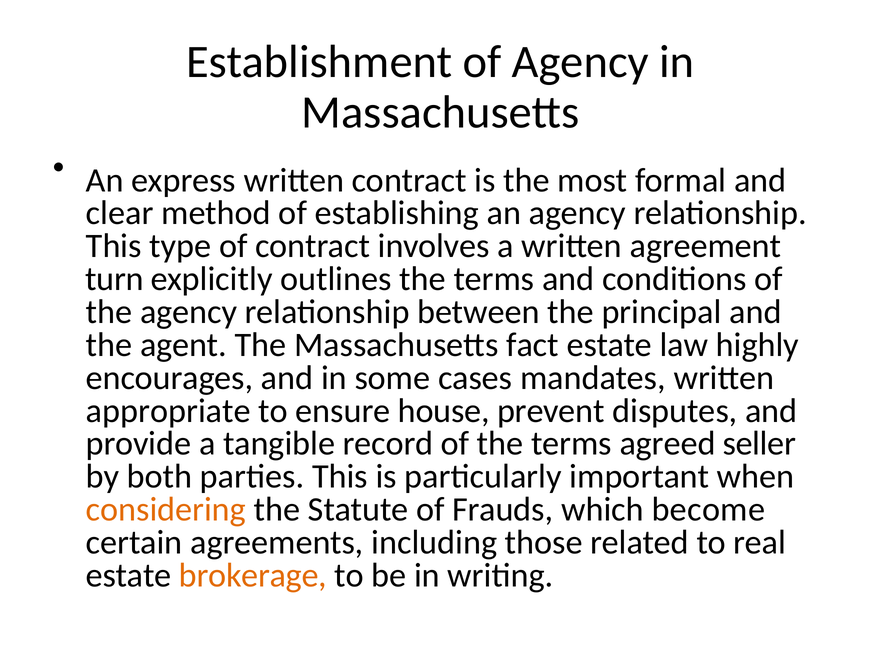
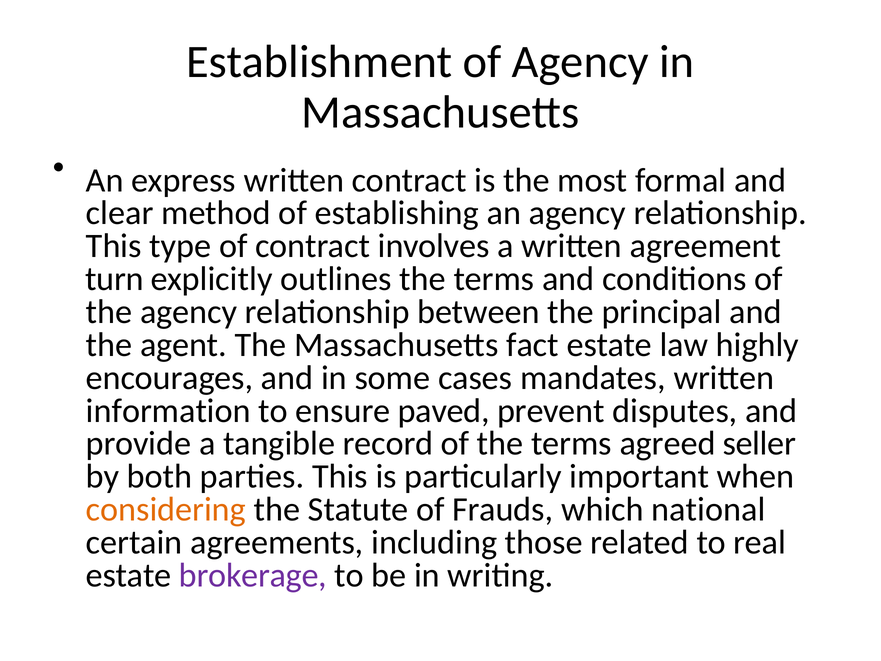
appropriate: appropriate -> information
house: house -> paved
become: become -> national
brokerage colour: orange -> purple
